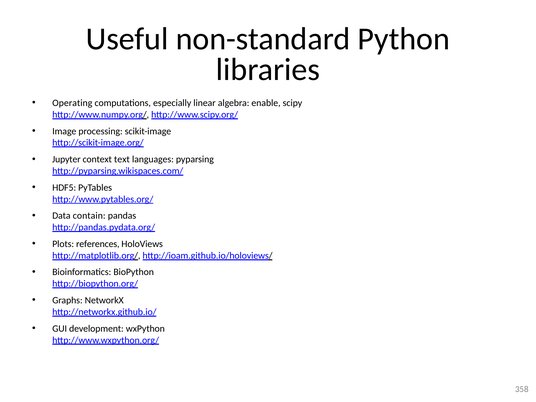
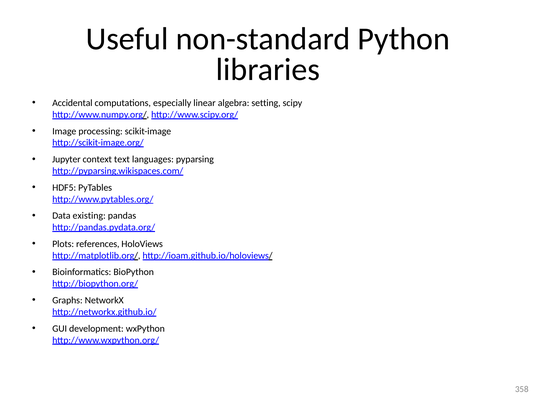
Operating: Operating -> Accidental
enable: enable -> setting
contain: contain -> existing
